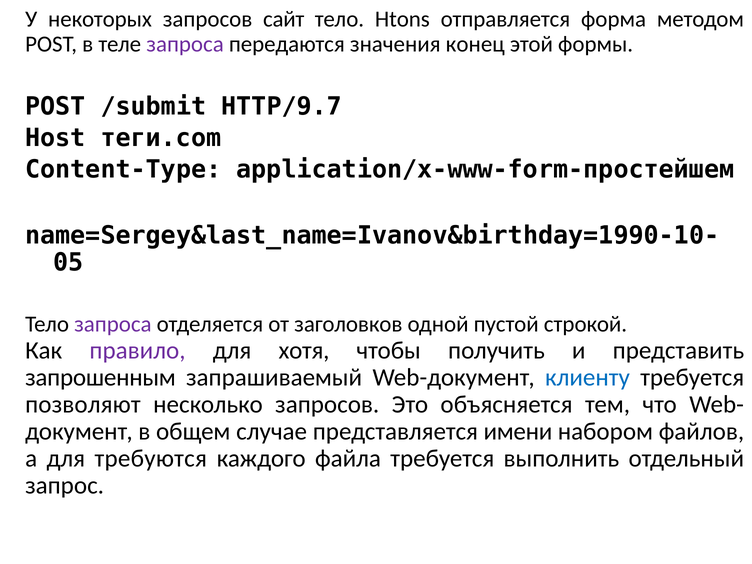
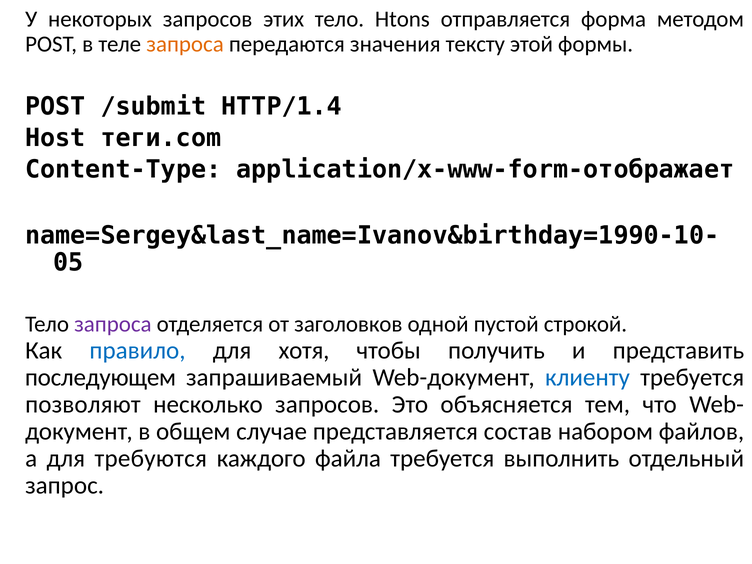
сайт: сайт -> этих
запроса at (185, 44) colour: purple -> orange
конец: конец -> тексту
HTTP/9.7: HTTP/9.7 -> HTTP/1.4
application/x-www-form-простейшем: application/x-www-form-простейшем -> application/x-www-form-отображает
правило colour: purple -> blue
запрошенным: запрошенным -> последующем
имени: имени -> состав
